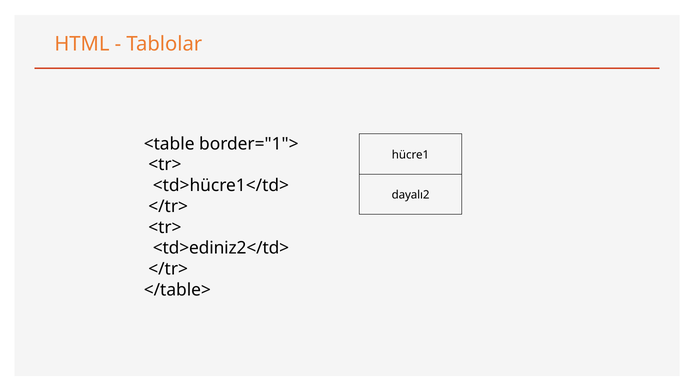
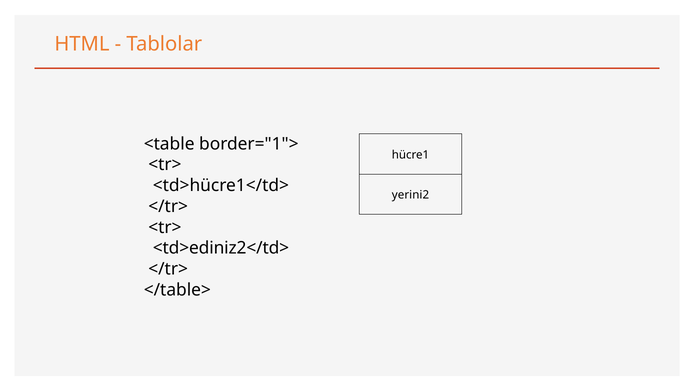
dayalı2: dayalı2 -> yerini2
